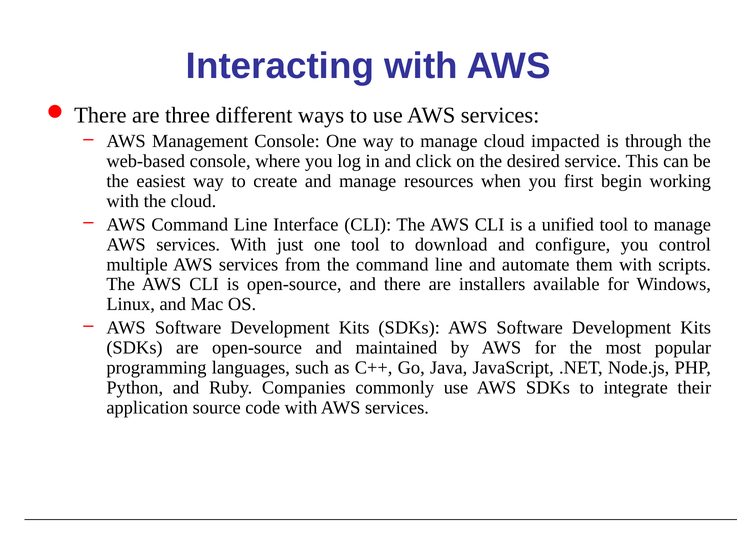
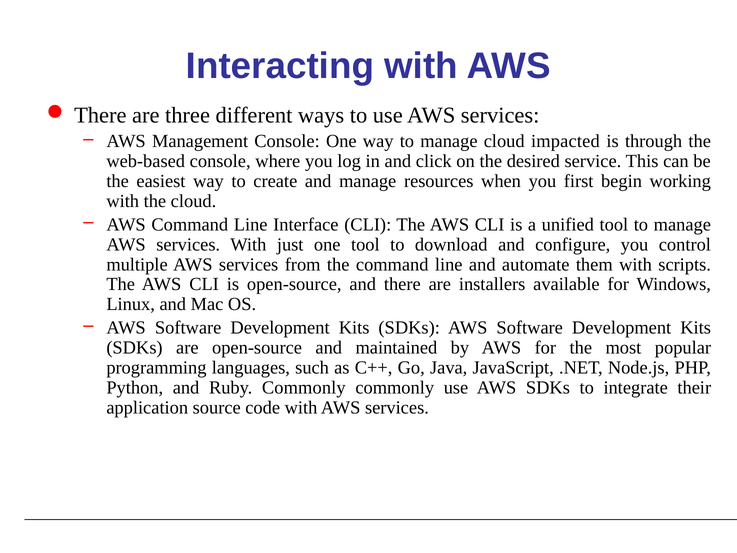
Ruby Companies: Companies -> Commonly
